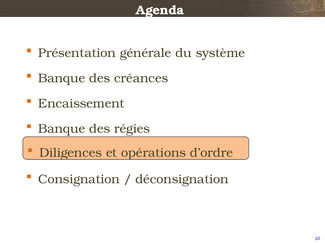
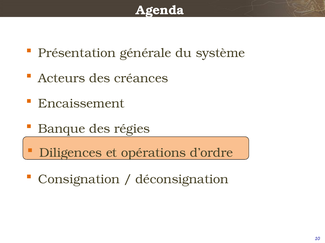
Banque at (62, 78): Banque -> Acteurs
